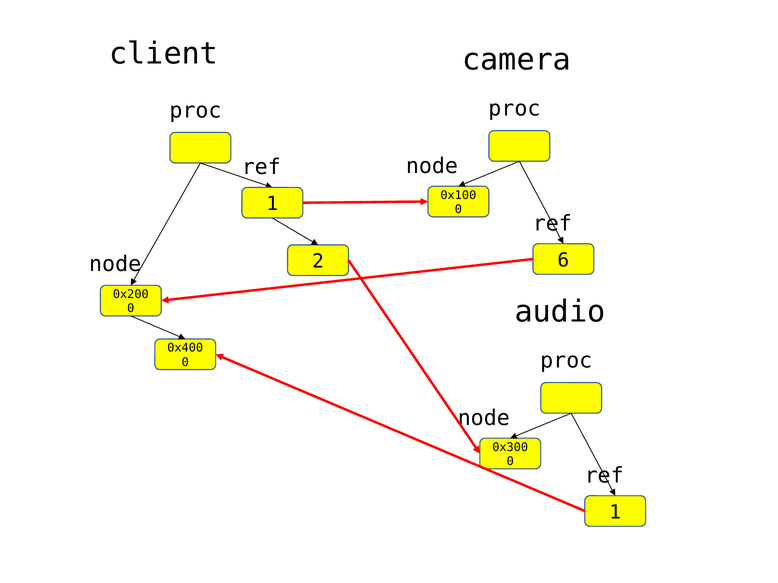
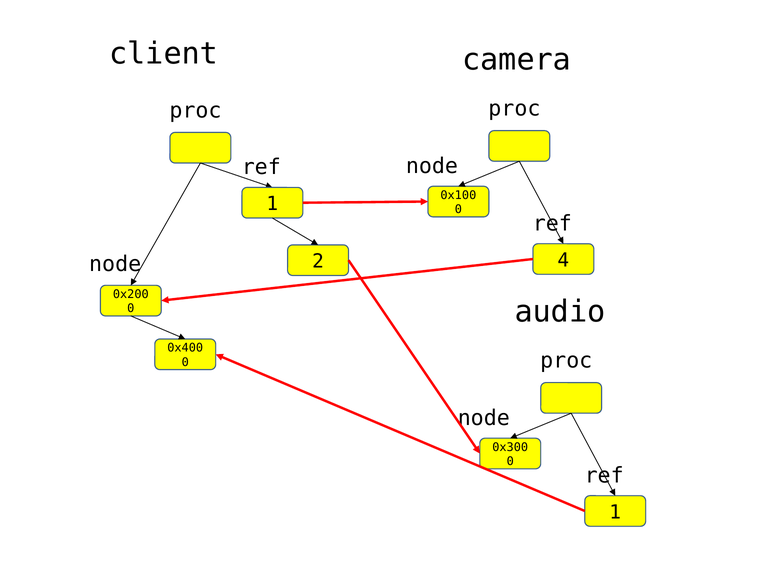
6: 6 -> 4
